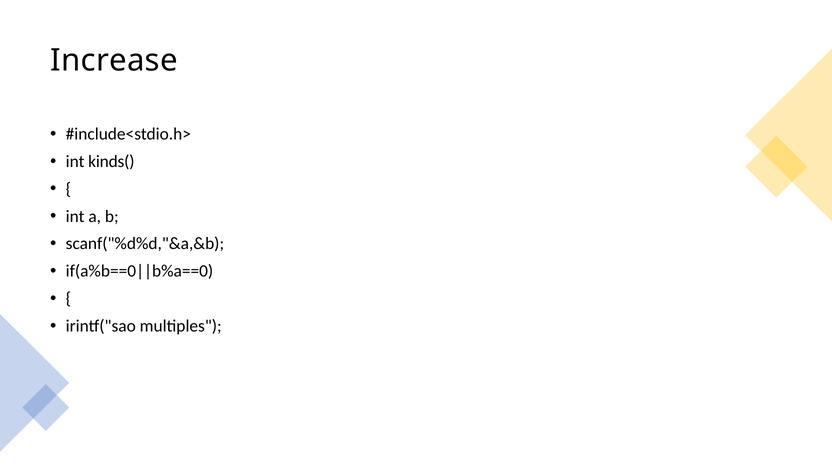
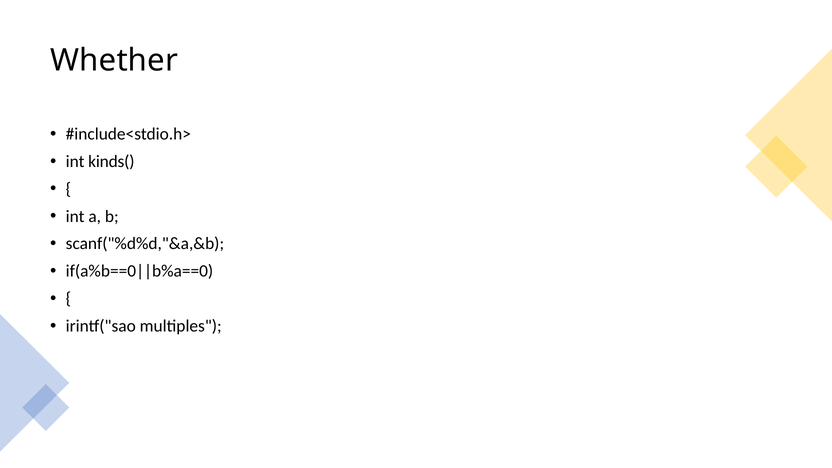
Increase: Increase -> Whether
